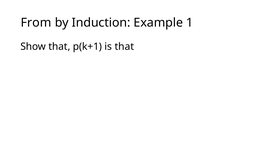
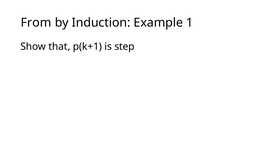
is that: that -> step
